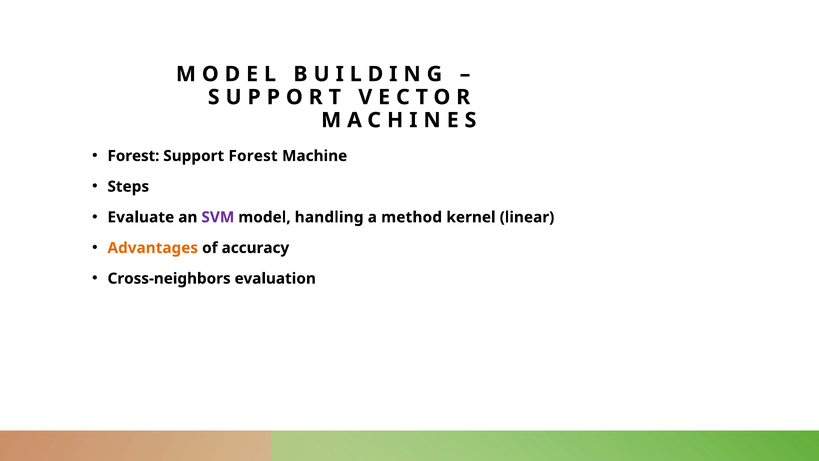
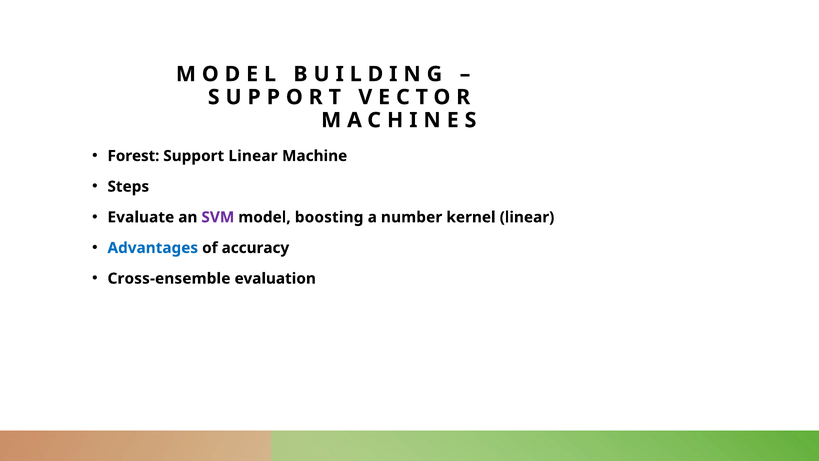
Support Forest: Forest -> Linear
handling: handling -> boosting
method: method -> number
Advantages colour: orange -> blue
Cross-neighbors: Cross-neighbors -> Cross-ensemble
